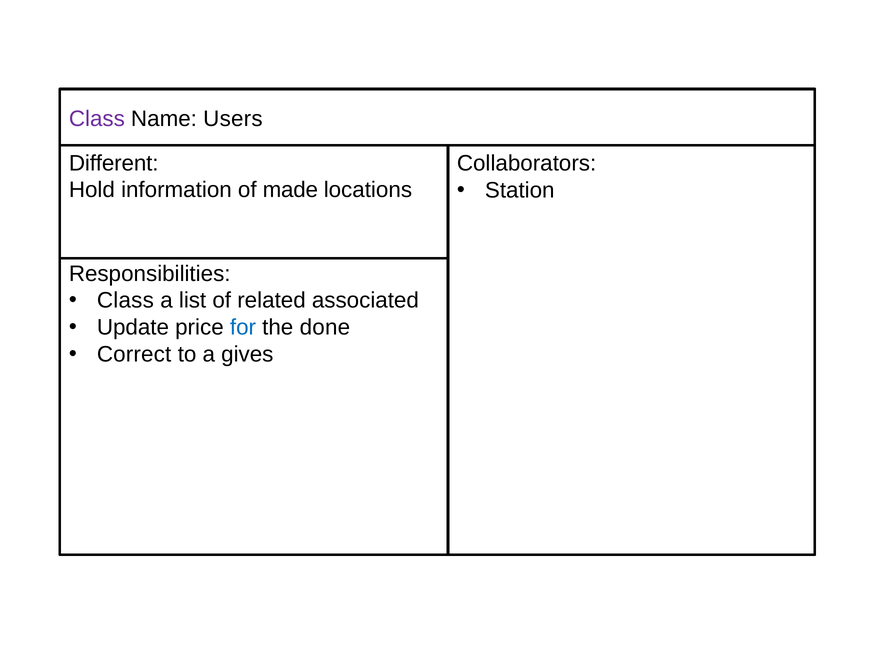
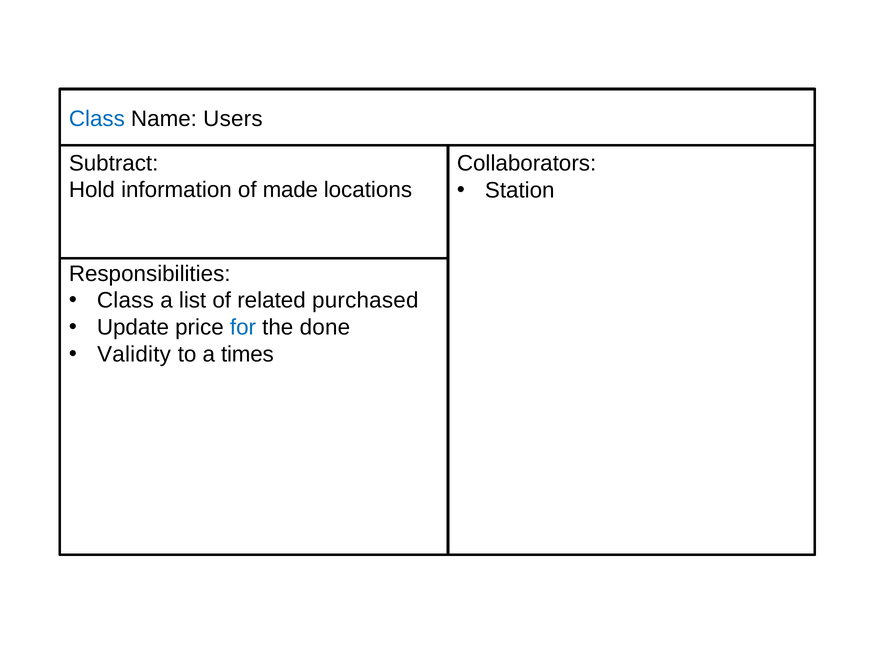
Class at (97, 119) colour: purple -> blue
Different: Different -> Subtract
associated: associated -> purchased
Correct: Correct -> Validity
gives: gives -> times
